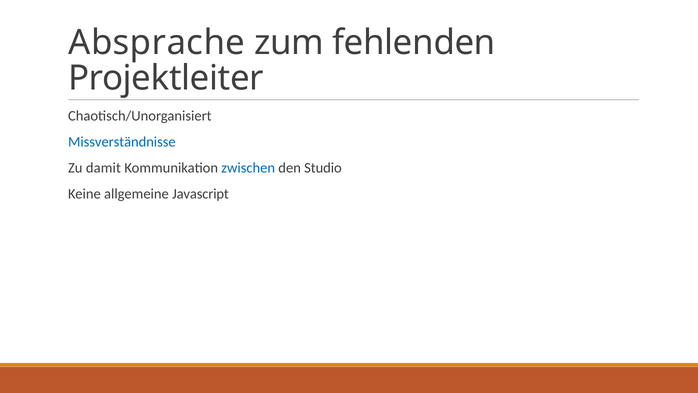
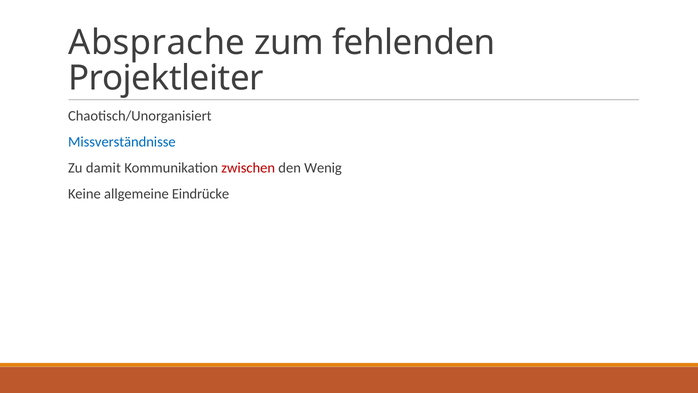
zwischen colour: blue -> red
Studio: Studio -> Wenig
Javascript: Javascript -> Eindrücke
